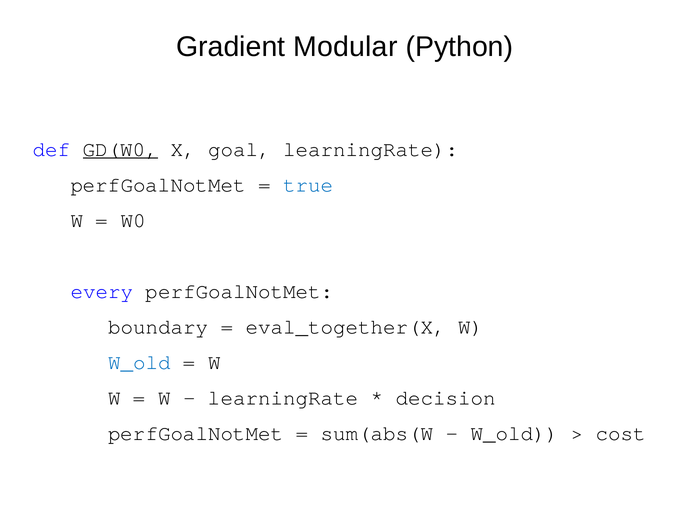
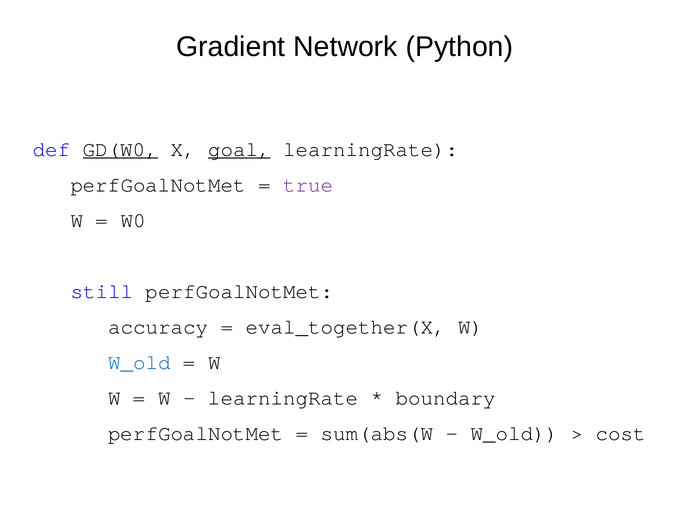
Modular: Modular -> Network
goal underline: none -> present
true colour: blue -> purple
every: every -> still
boundary: boundary -> accuracy
decision: decision -> boundary
